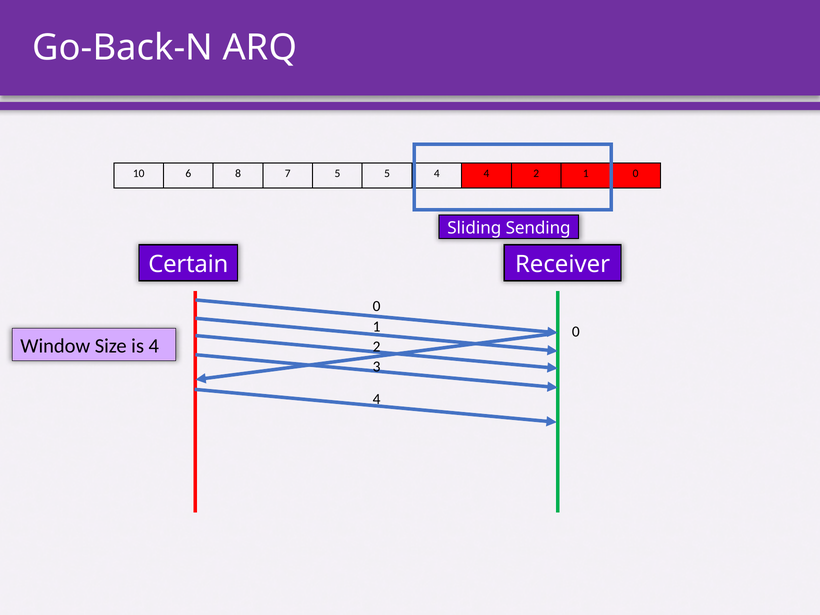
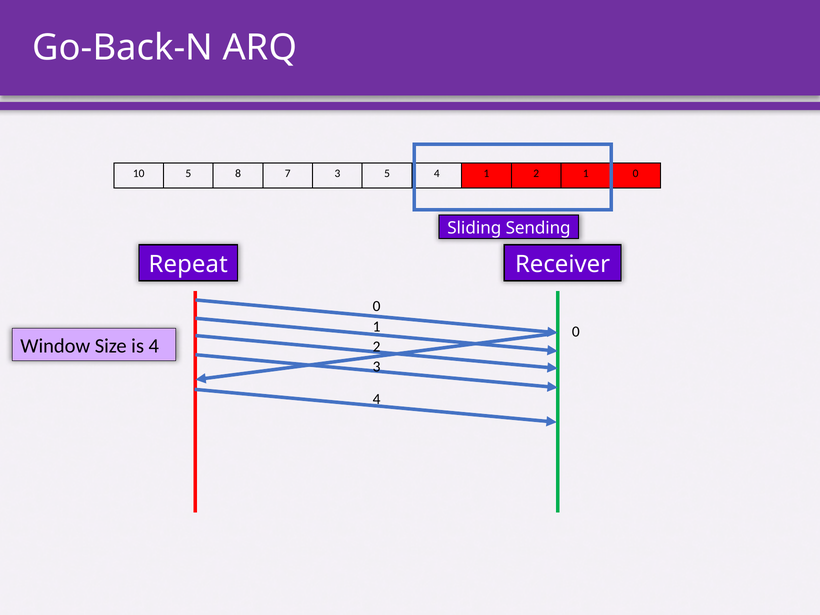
10 6: 6 -> 5
7 5: 5 -> 3
4 4: 4 -> 1
Certain: Certain -> Repeat
